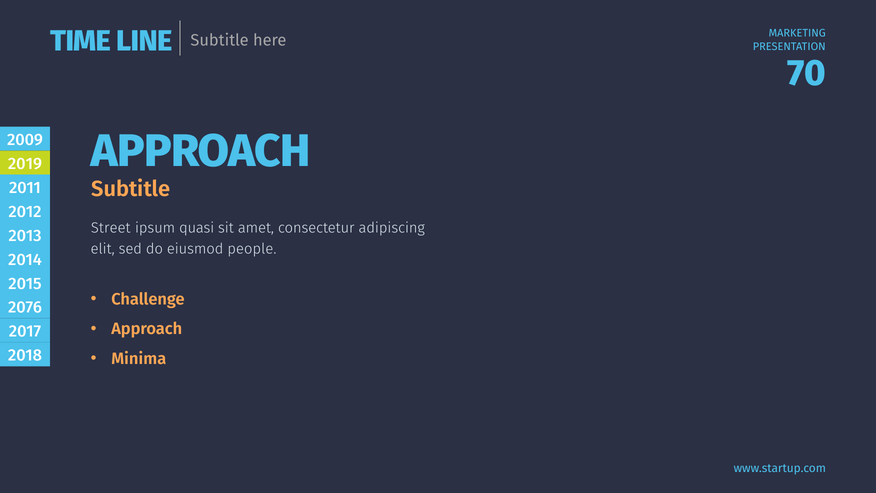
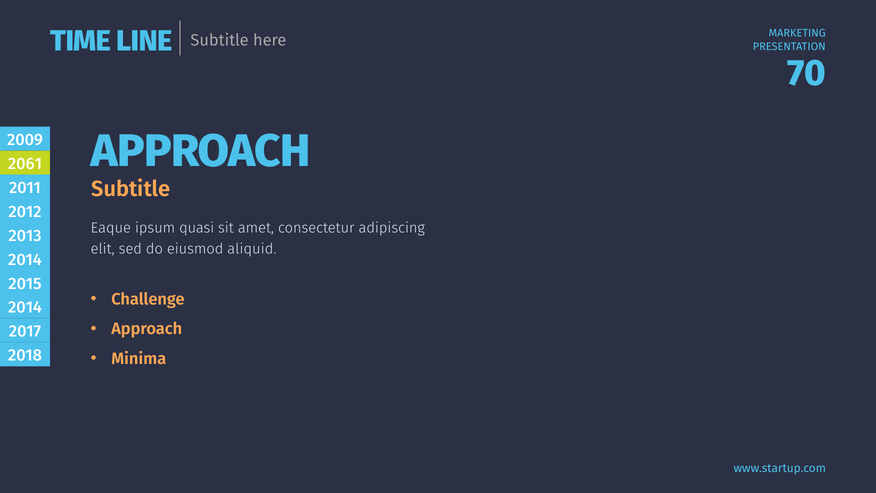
2019: 2019 -> 2061
Street: Street -> Eaque
people: people -> aliquid
2076 at (25, 307): 2076 -> 2014
